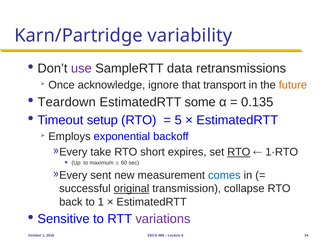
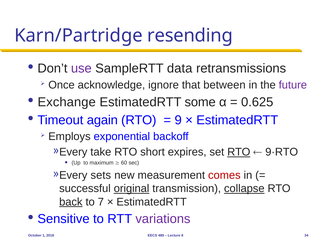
variability: variability -> resending
transport: transport -> between
future colour: orange -> purple
Teardown: Teardown -> Exchange
0.135: 0.135 -> 0.625
setup: setup -> again
5: 5 -> 9
1·RTO: 1·RTO -> 9·RTO
sent: sent -> sets
comes colour: blue -> red
collapse underline: none -> present
back underline: none -> present
to 1: 1 -> 7
